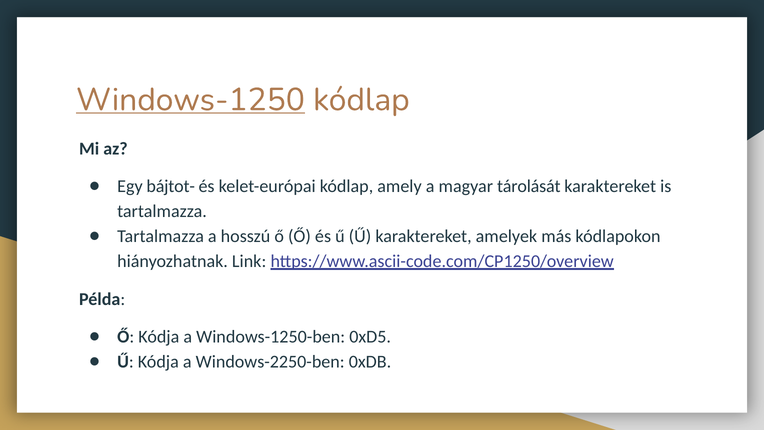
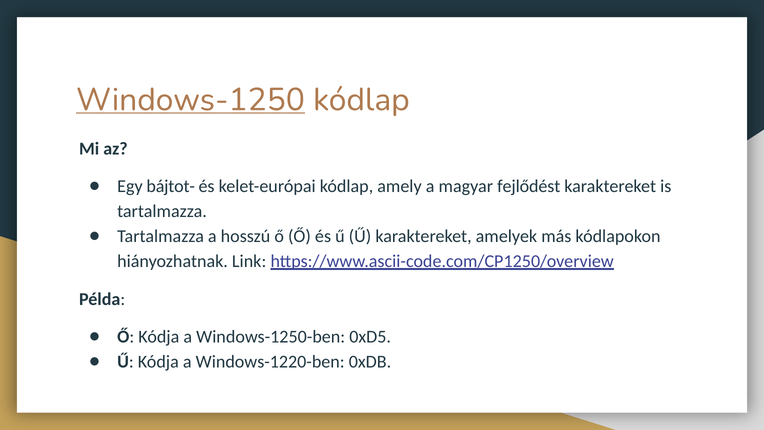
tárolását: tárolását -> fejlődést
Windows-2250-ben: Windows-2250-ben -> Windows-1220-ben
